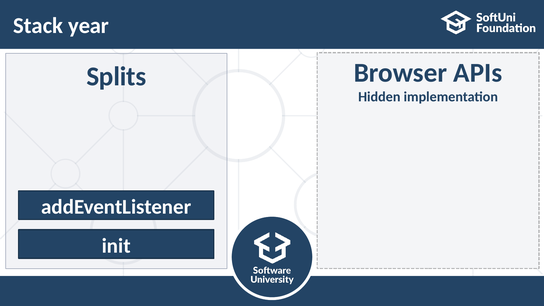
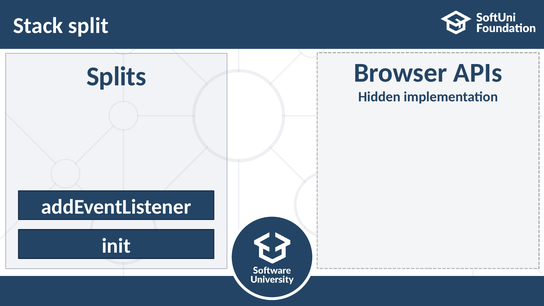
year: year -> split
